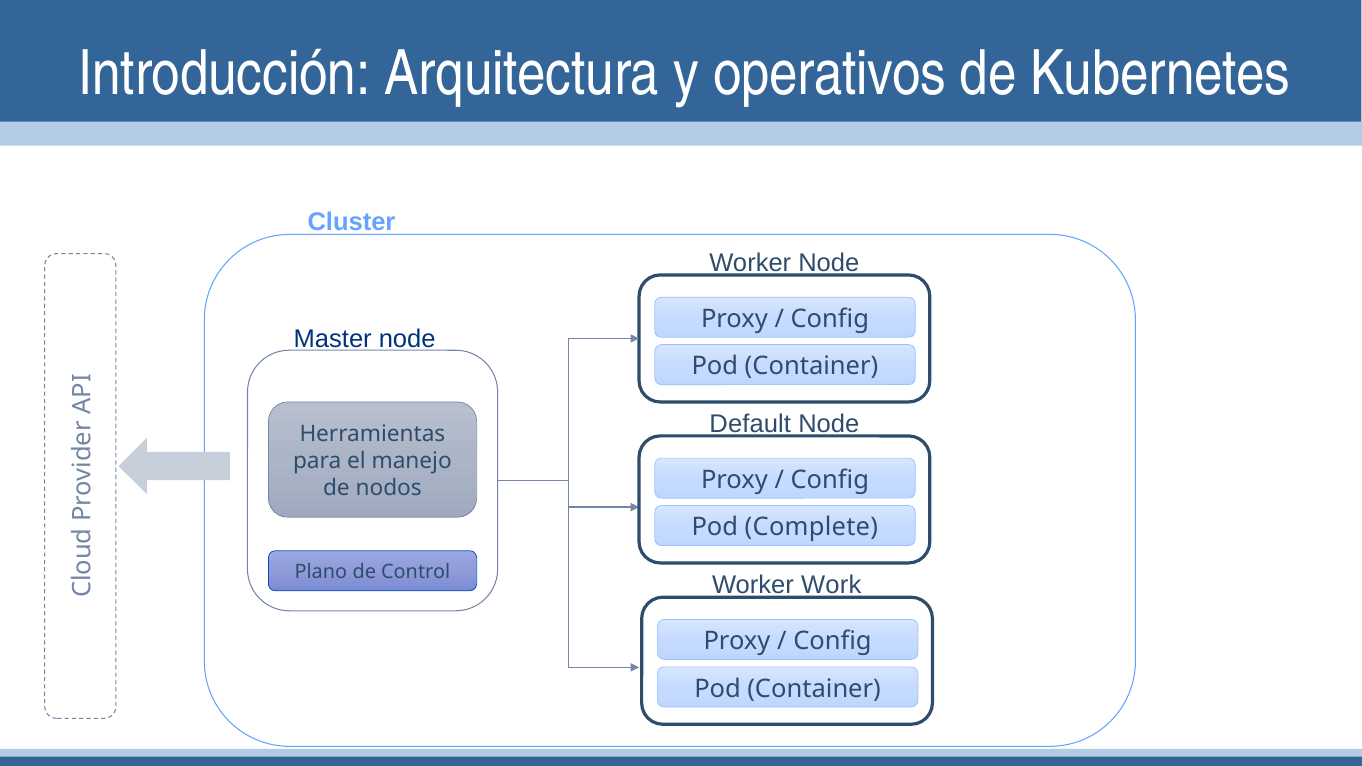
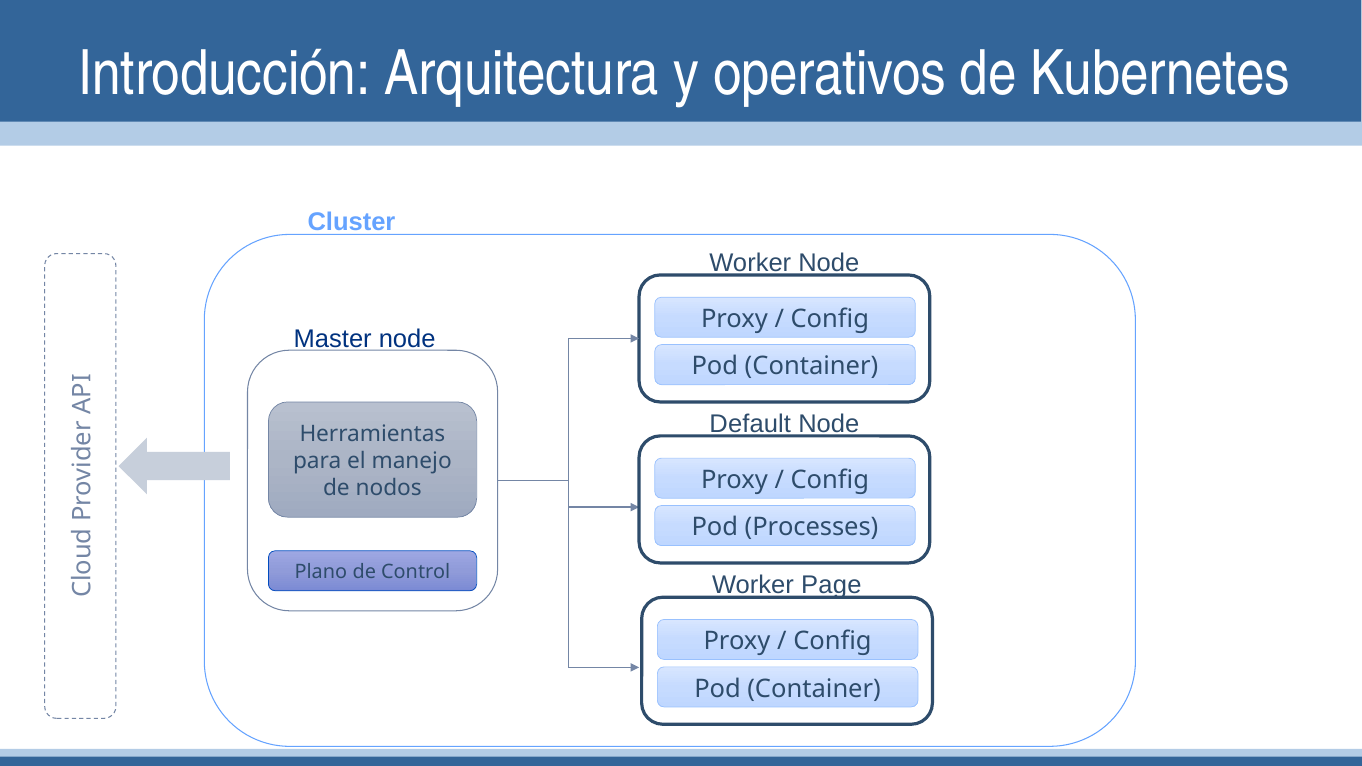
Complete: Complete -> Processes
Work: Work -> Page
